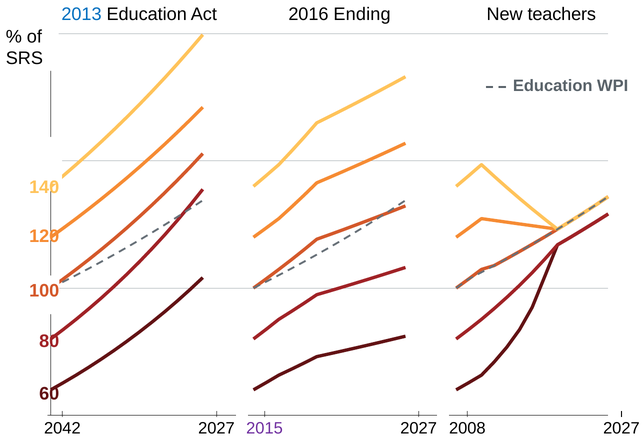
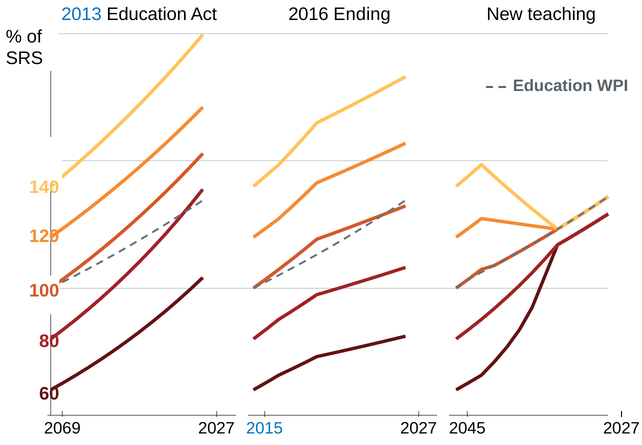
teachers: teachers -> teaching
2042: 2042 -> 2069
2015 colour: purple -> blue
2008: 2008 -> 2045
